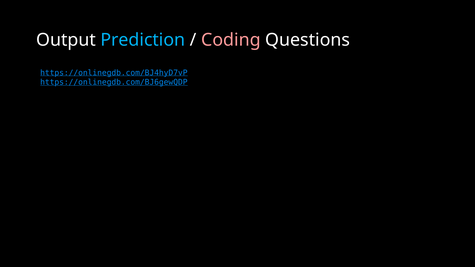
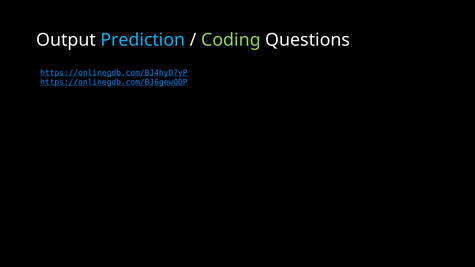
Coding colour: pink -> light green
